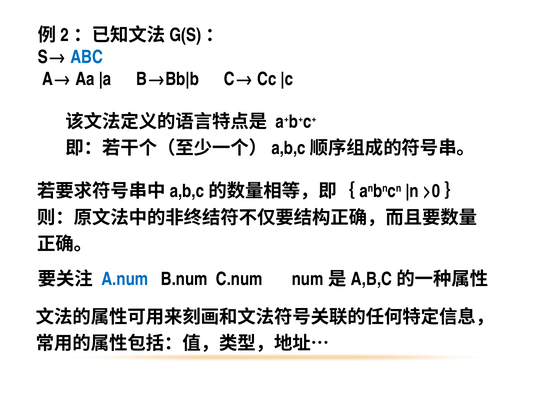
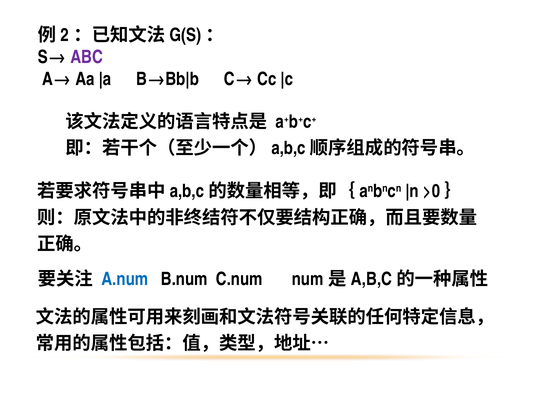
ABC colour: blue -> purple
